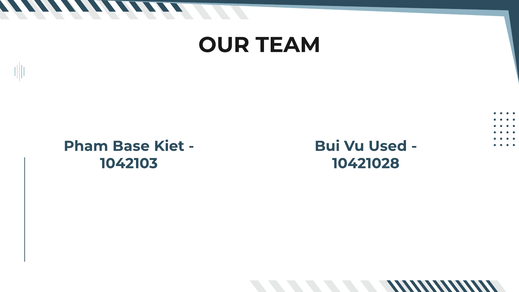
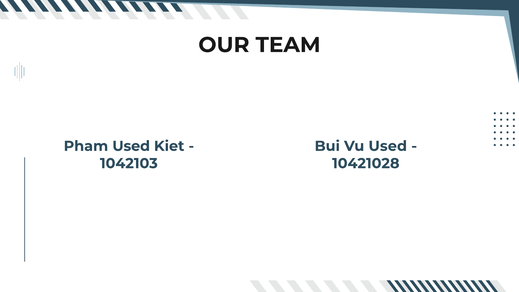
Pham Base: Base -> Used
